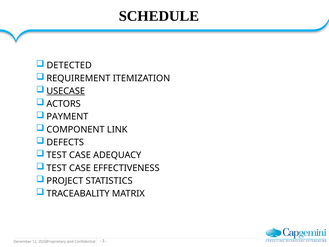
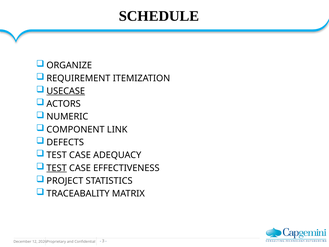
DETECTED: DETECTED -> ORGANIZE
PAYMENT: PAYMENT -> NUMERIC
TEST at (57, 168) underline: none -> present
